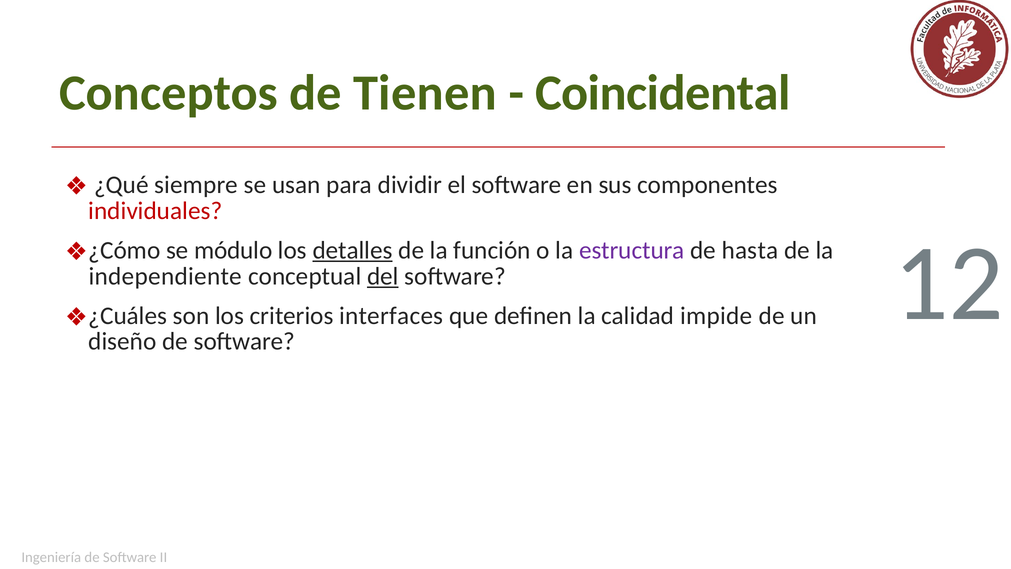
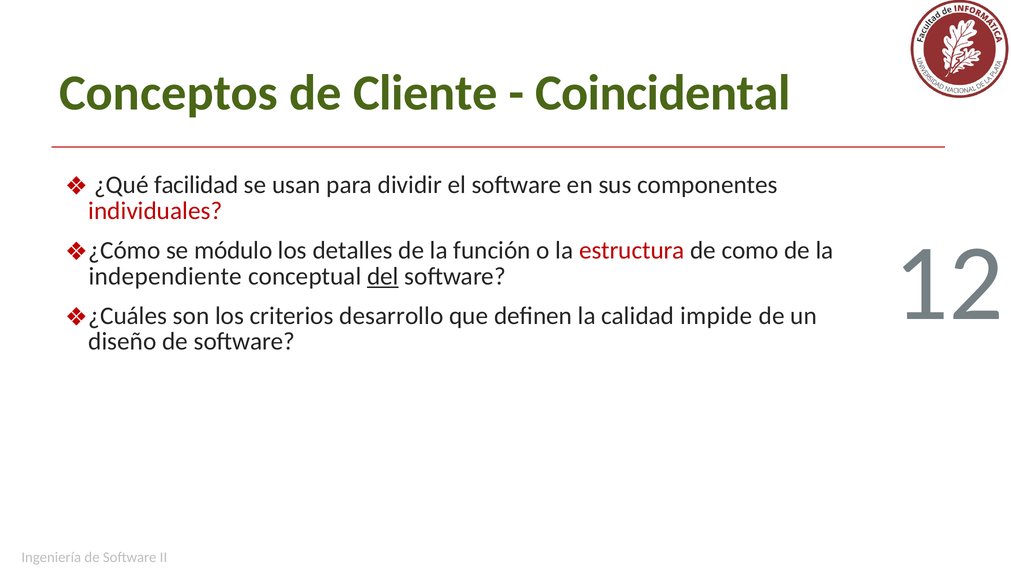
Tienen: Tienen -> Cliente
siempre: siempre -> facilidad
detalles underline: present -> none
estructura colour: purple -> red
hasta: hasta -> como
interfaces: interfaces -> desarrollo
